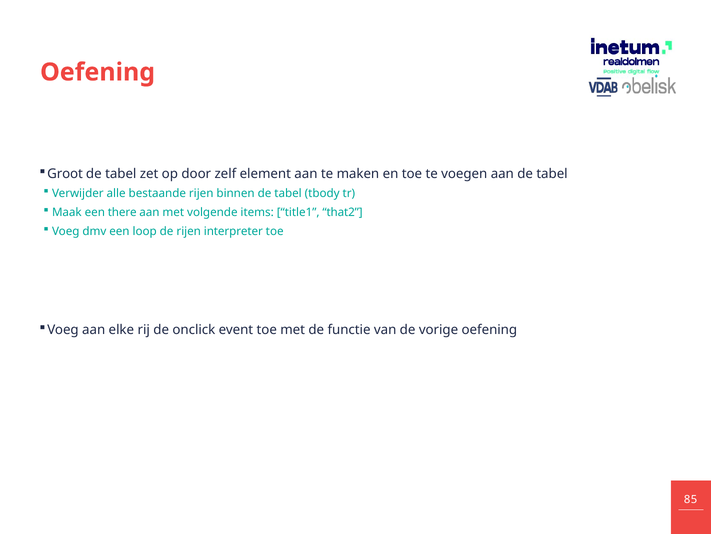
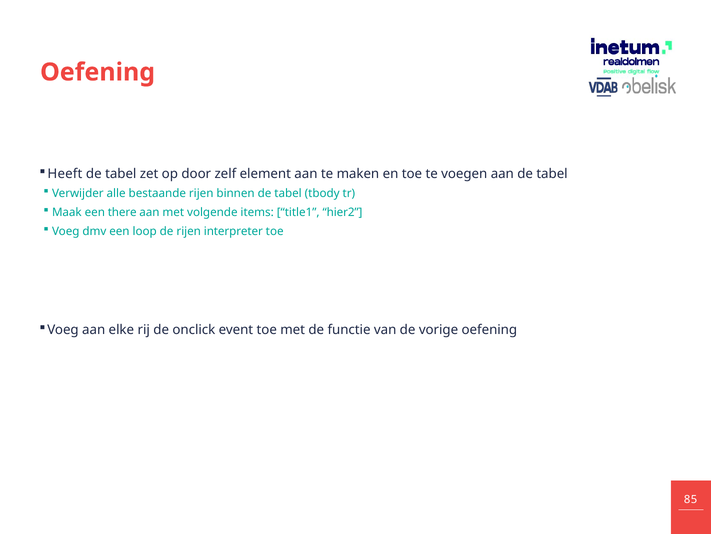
Groot: Groot -> Heeft
that2: that2 -> hier2
